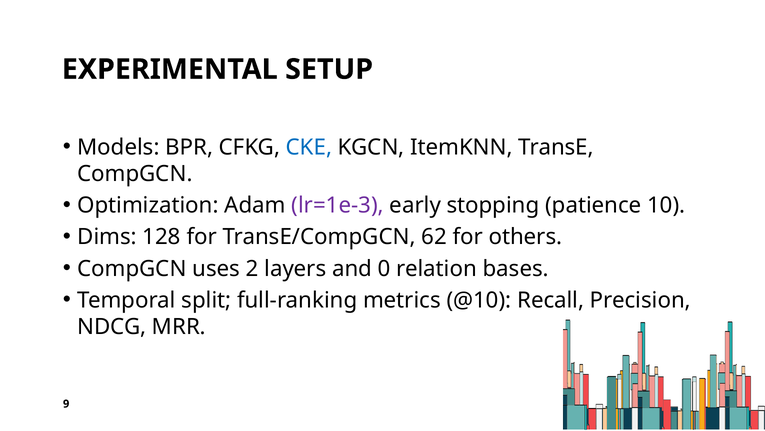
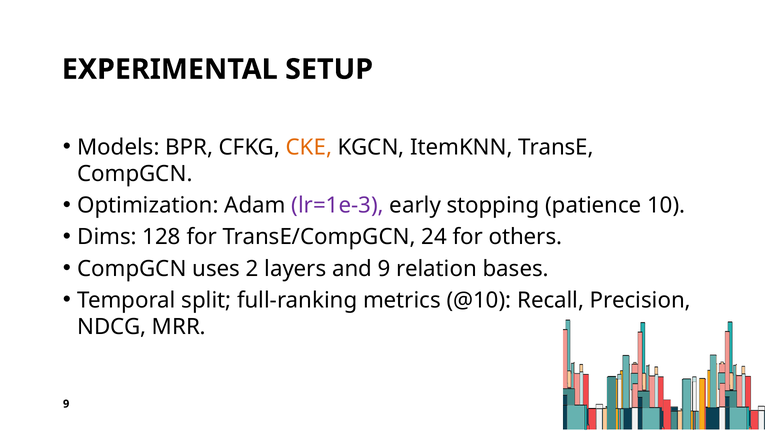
CKE colour: blue -> orange
62: 62 -> 24
and 0: 0 -> 9
